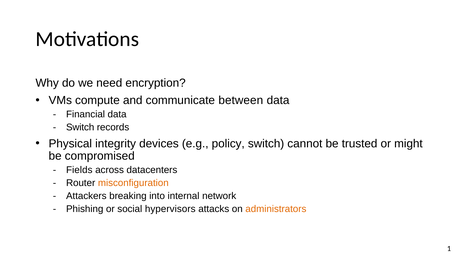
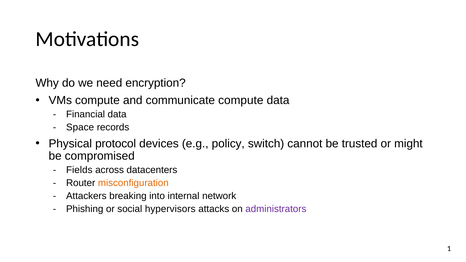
communicate between: between -> compute
Switch at (80, 127): Switch -> Space
integrity: integrity -> protocol
administrators colour: orange -> purple
